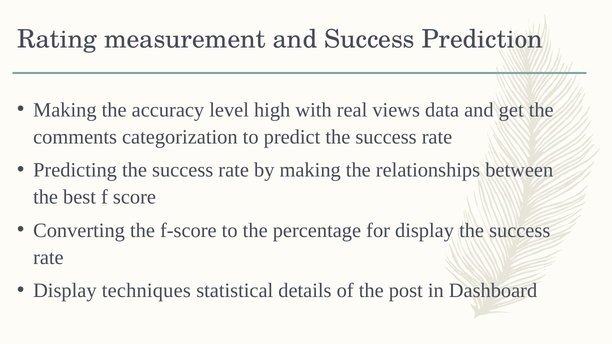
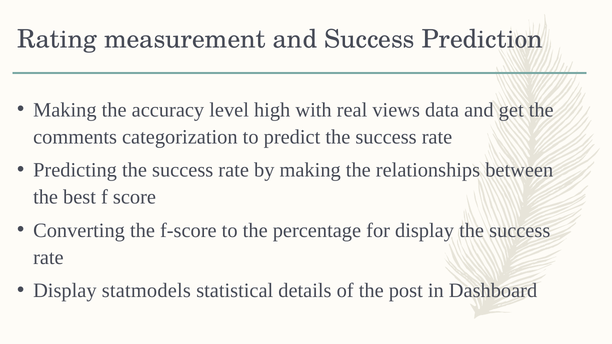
techniques: techniques -> statmodels
